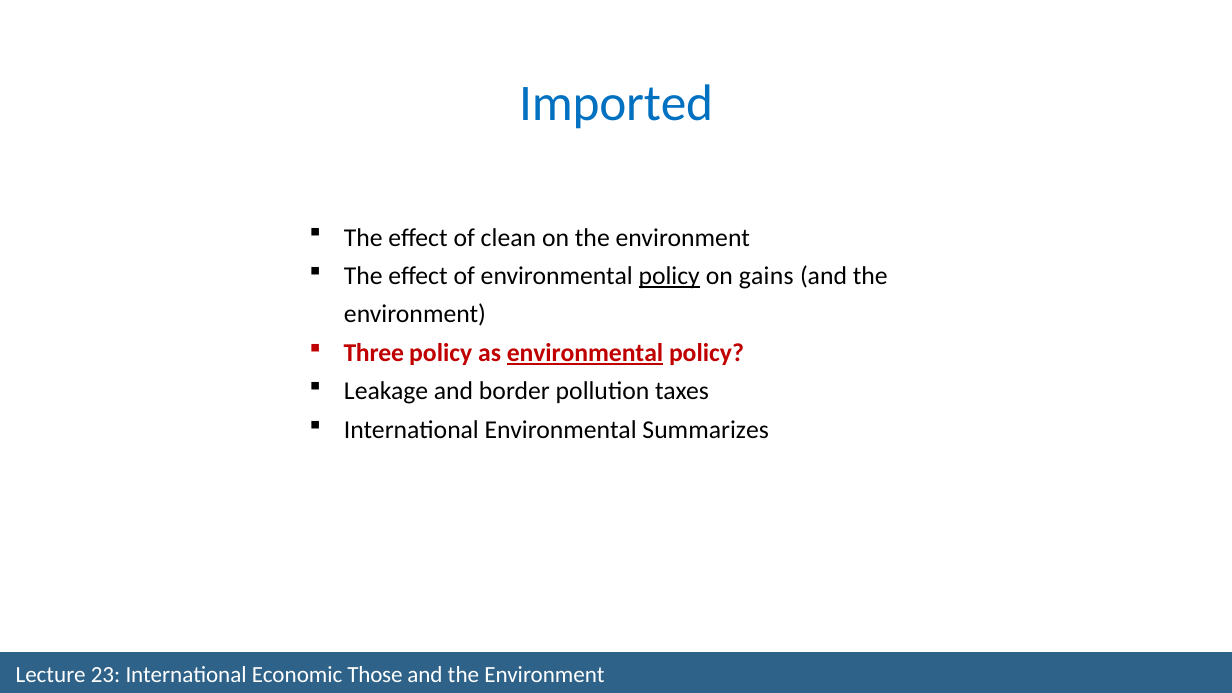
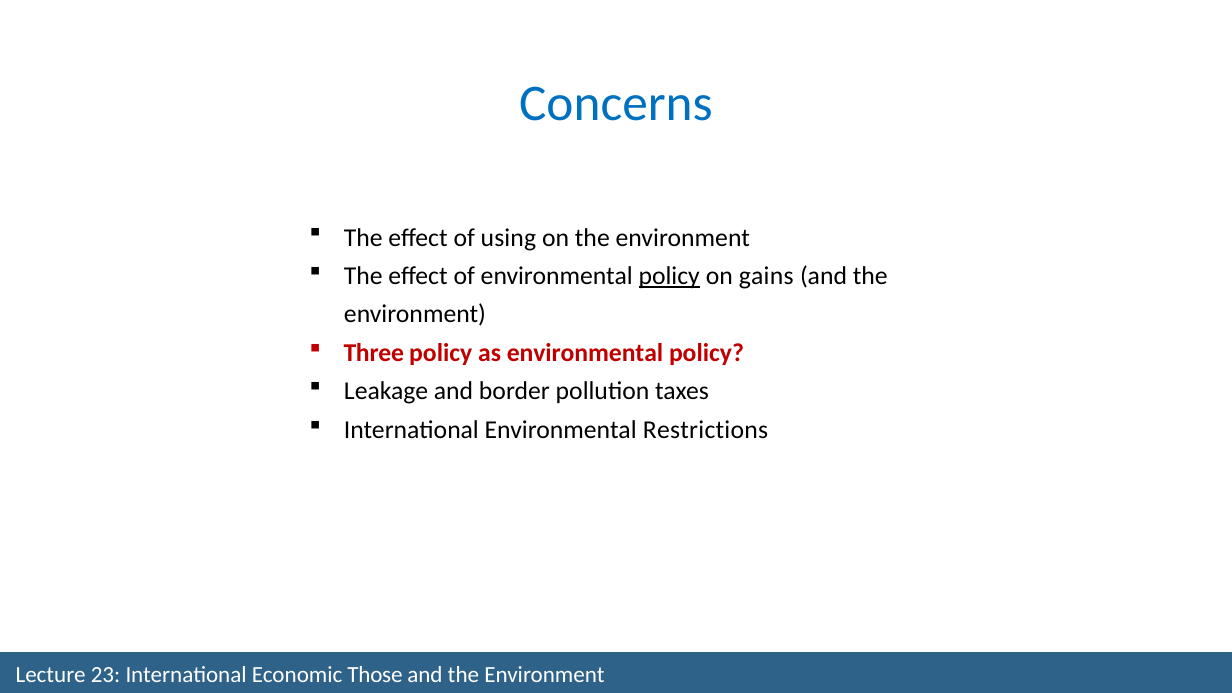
Imported: Imported -> Concerns
clean: clean -> using
environmental at (585, 353) underline: present -> none
Summarizes: Summarizes -> Restrictions
